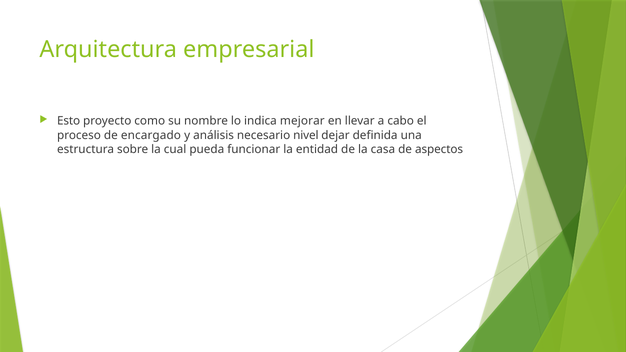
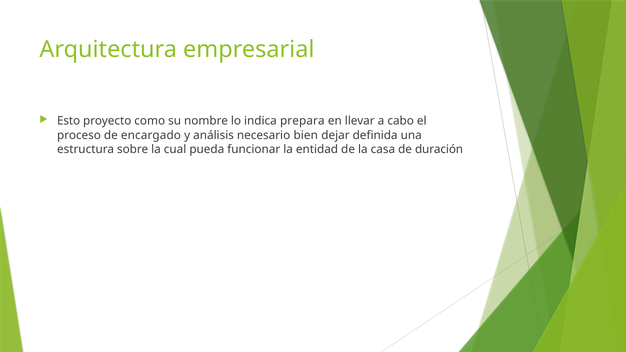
mejorar: mejorar -> prepara
nivel: nivel -> bien
aspectos: aspectos -> duración
